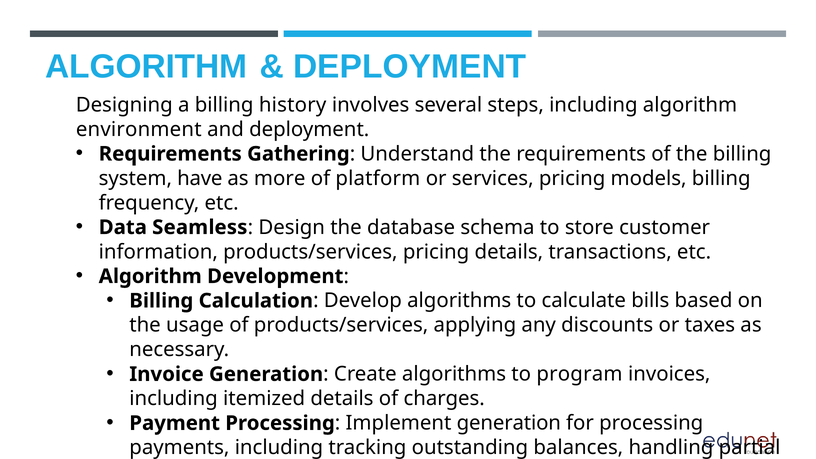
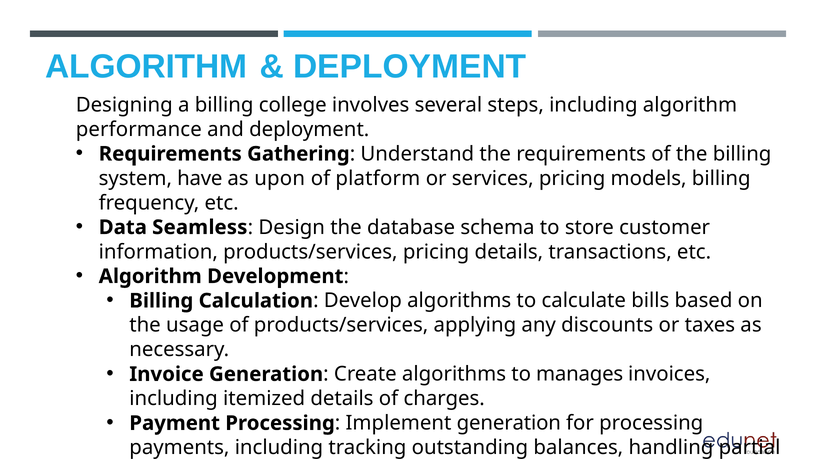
history: history -> college
environment: environment -> performance
more: more -> upon
program: program -> manages
